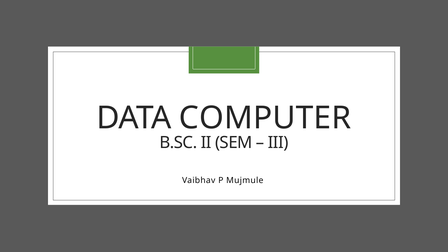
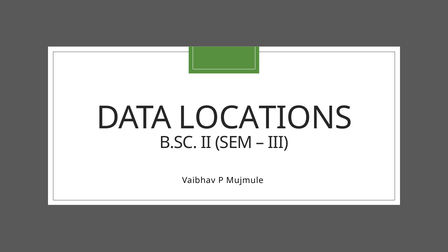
COMPUTER: COMPUTER -> LOCATIONS
